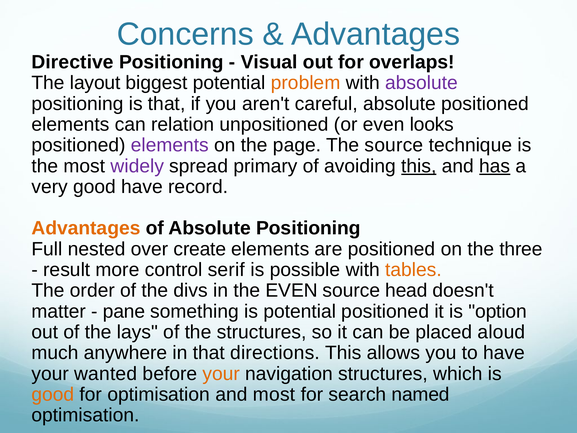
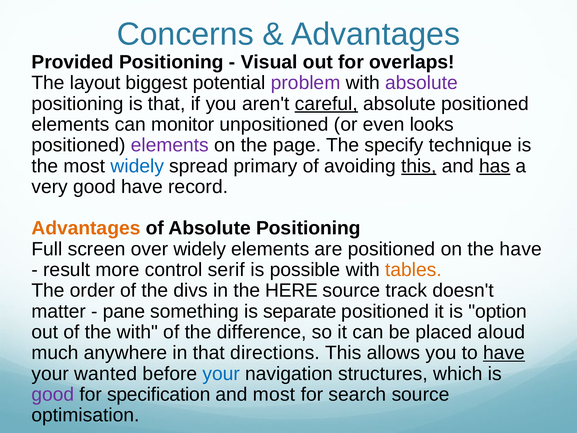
Directive: Directive -> Provided
problem colour: orange -> purple
careful underline: none -> present
relation: relation -> monitor
The source: source -> specify
widely at (137, 166) colour: purple -> blue
nested: nested -> screen
over create: create -> widely
the three: three -> have
the EVEN: EVEN -> HERE
head: head -> track
is potential: potential -> separate
the lays: lays -> with
the structures: structures -> difference
have at (504, 353) underline: none -> present
your at (221, 374) colour: orange -> blue
good at (53, 394) colour: orange -> purple
for optimisation: optimisation -> specification
search named: named -> source
